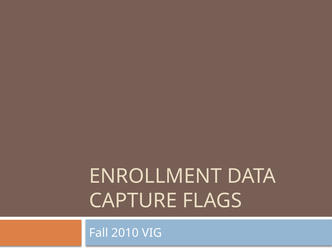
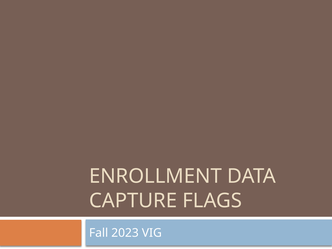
2010: 2010 -> 2023
